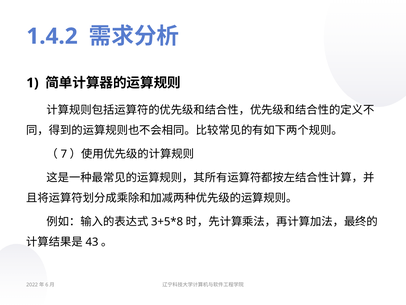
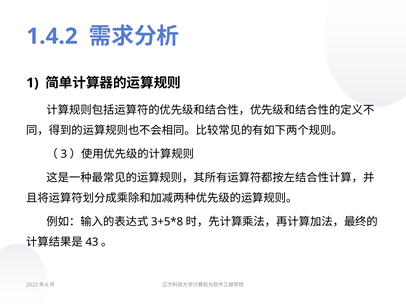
7: 7 -> 3
